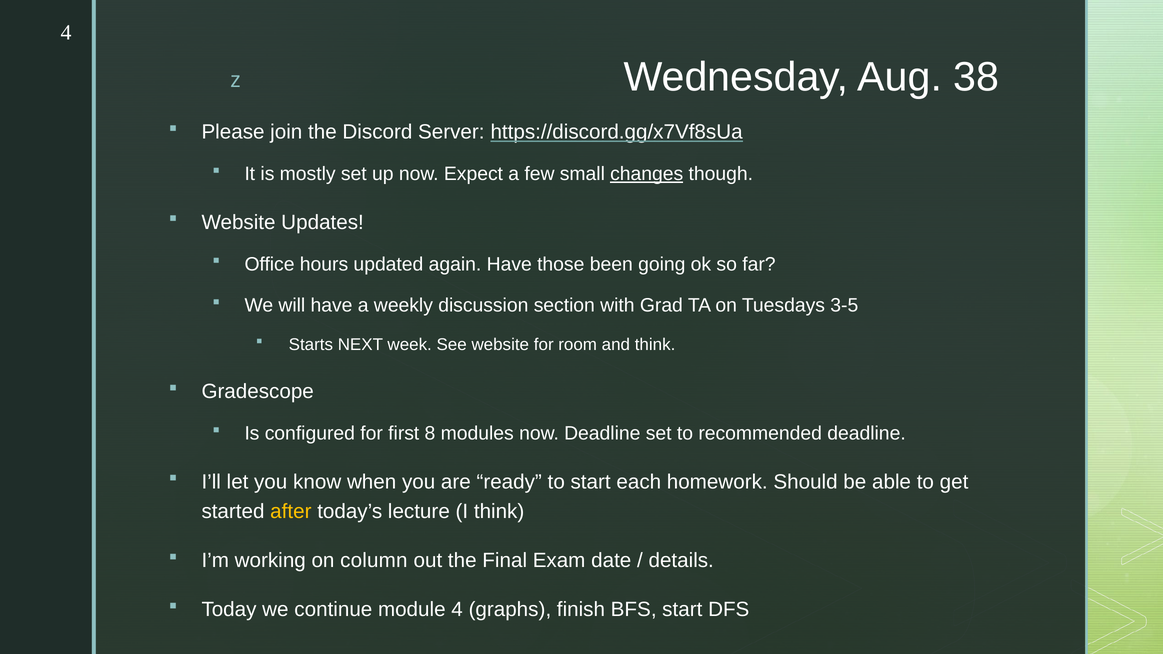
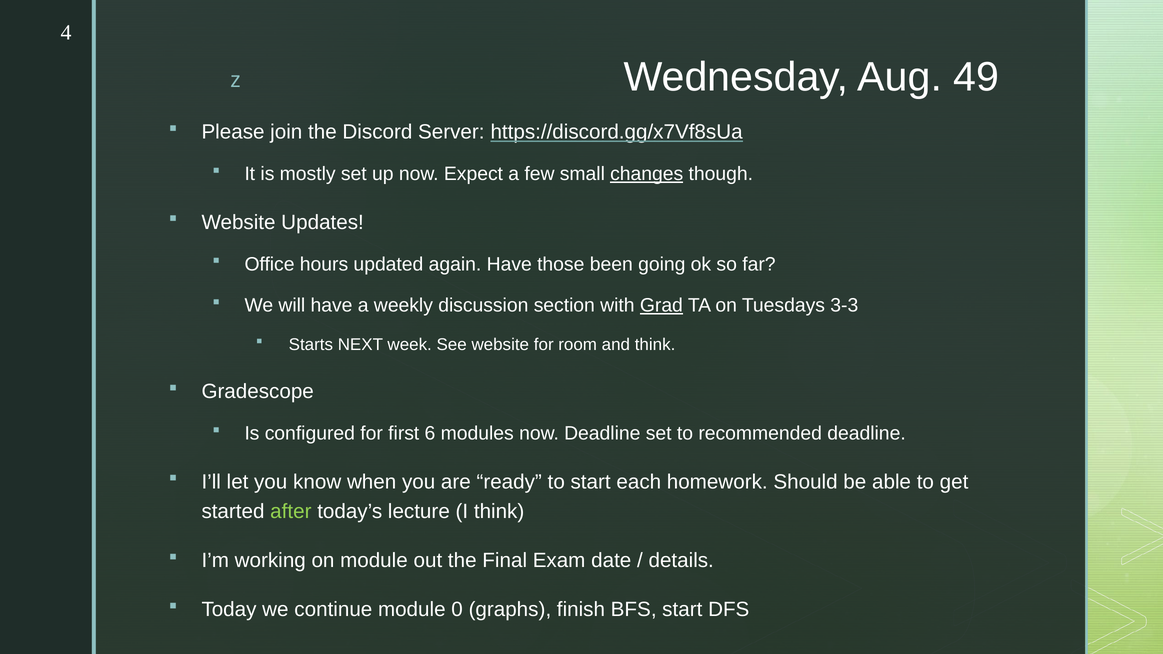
38: 38 -> 49
Grad underline: none -> present
3-5: 3-5 -> 3-3
8: 8 -> 6
after colour: yellow -> light green
on column: column -> module
module 4: 4 -> 0
